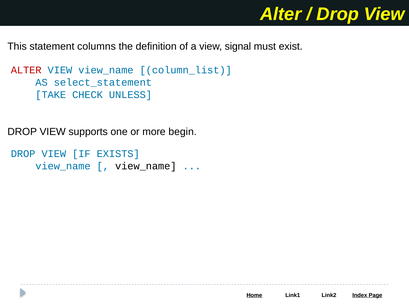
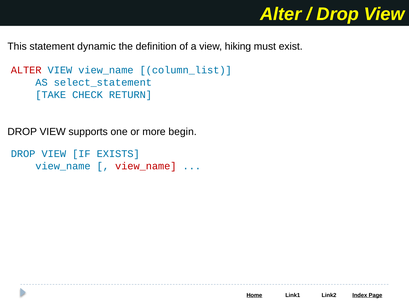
columns: columns -> dynamic
signal: signal -> hiking
UNLESS: UNLESS -> RETURN
view_name at (146, 166) colour: black -> red
